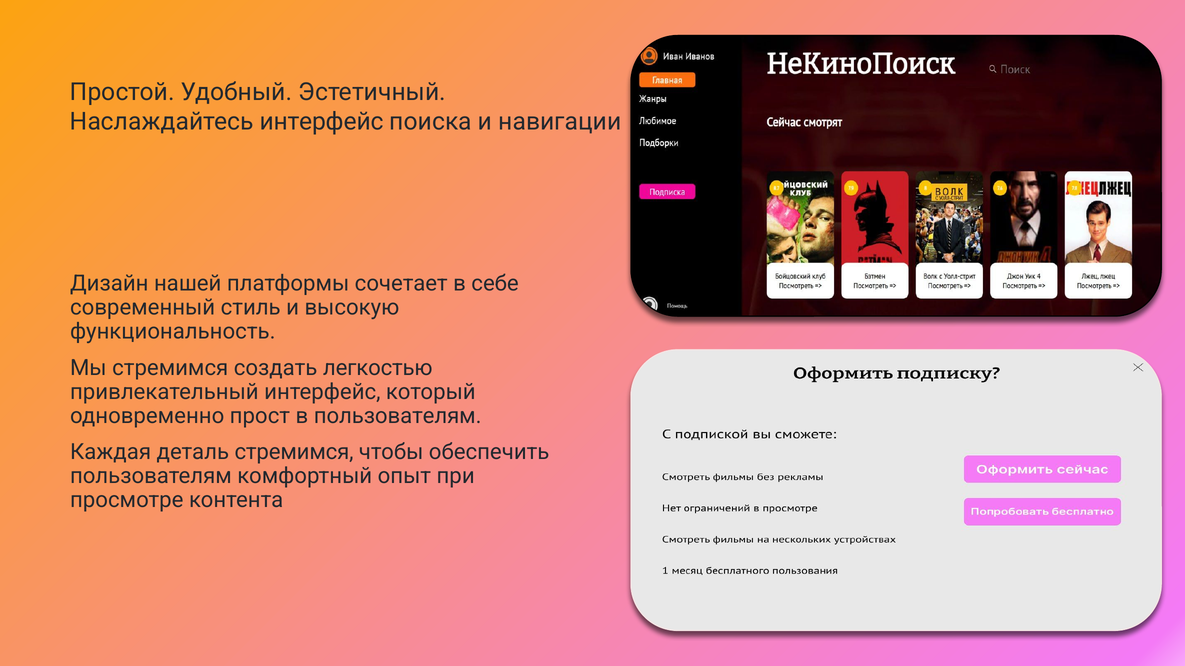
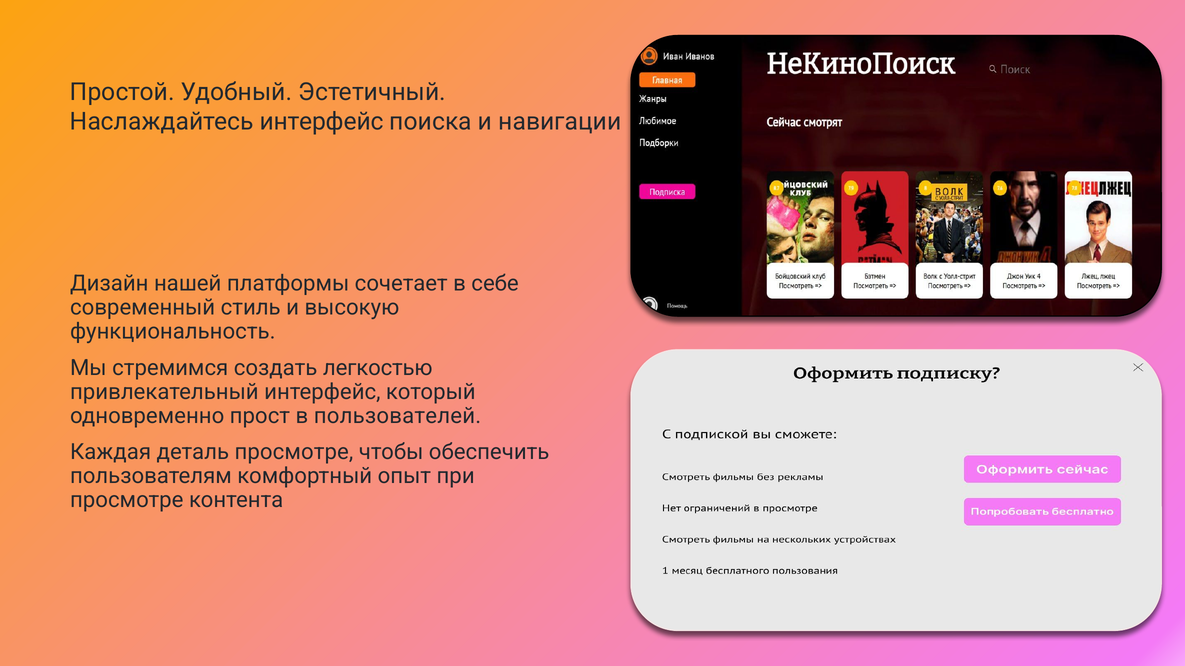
в пользователям: пользователям -> пользователей
деталь стремимся: стремимся -> просмотре
